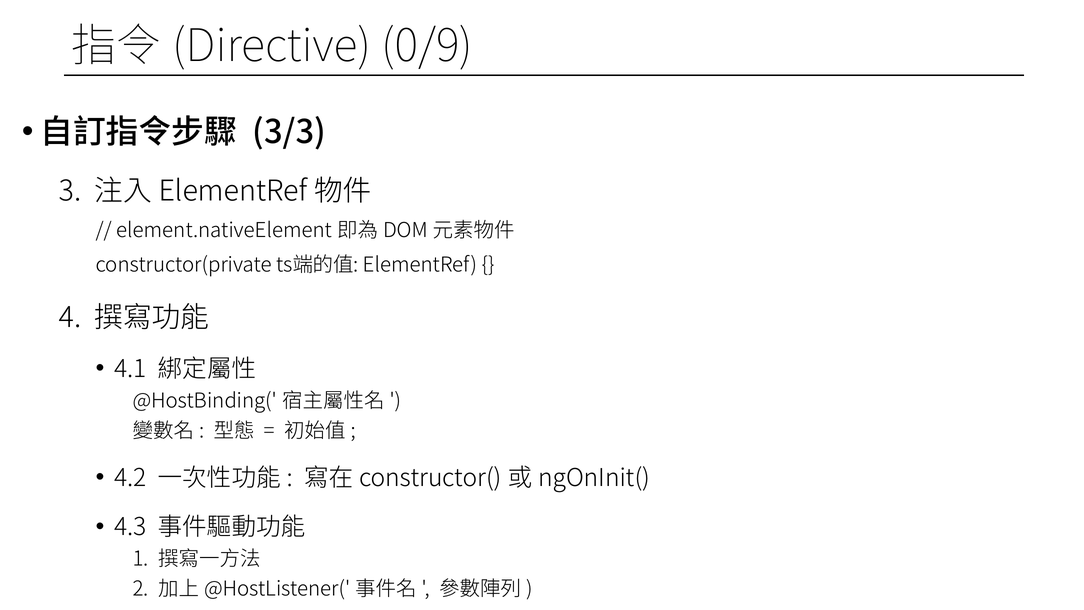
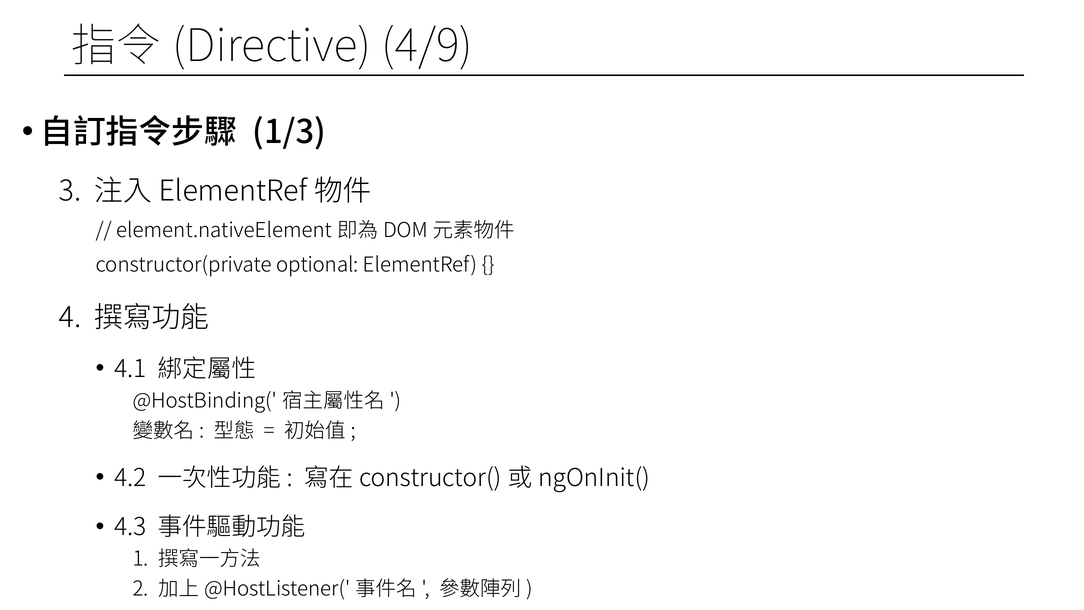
0/9: 0/9 -> 4/9
3/3: 3/3 -> 1/3
ts端的值: ts端的值 -> optional
